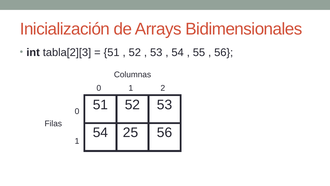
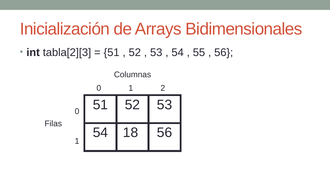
25: 25 -> 18
